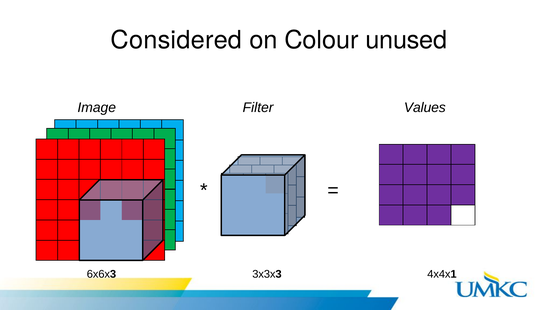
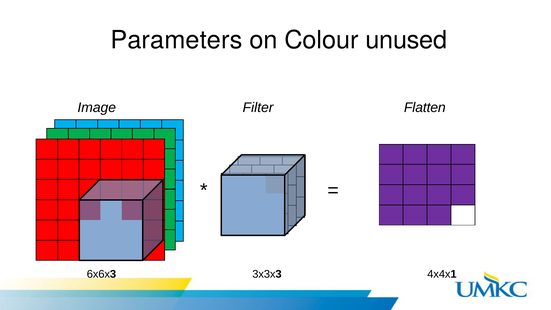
Considered: Considered -> Parameters
Values: Values -> Flatten
